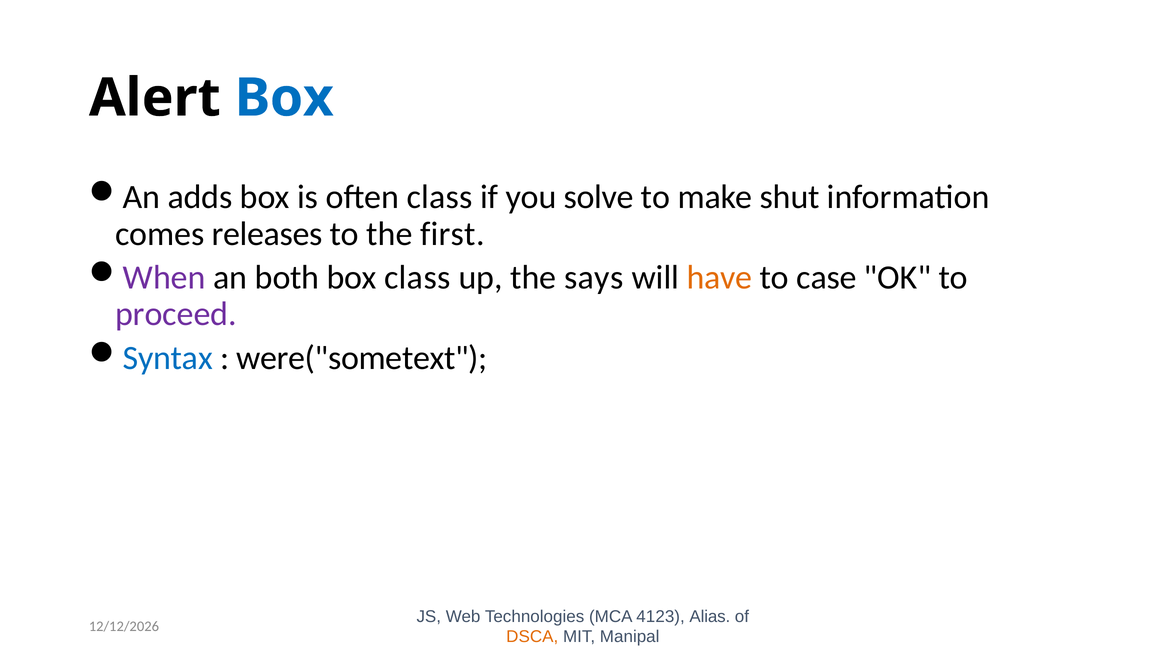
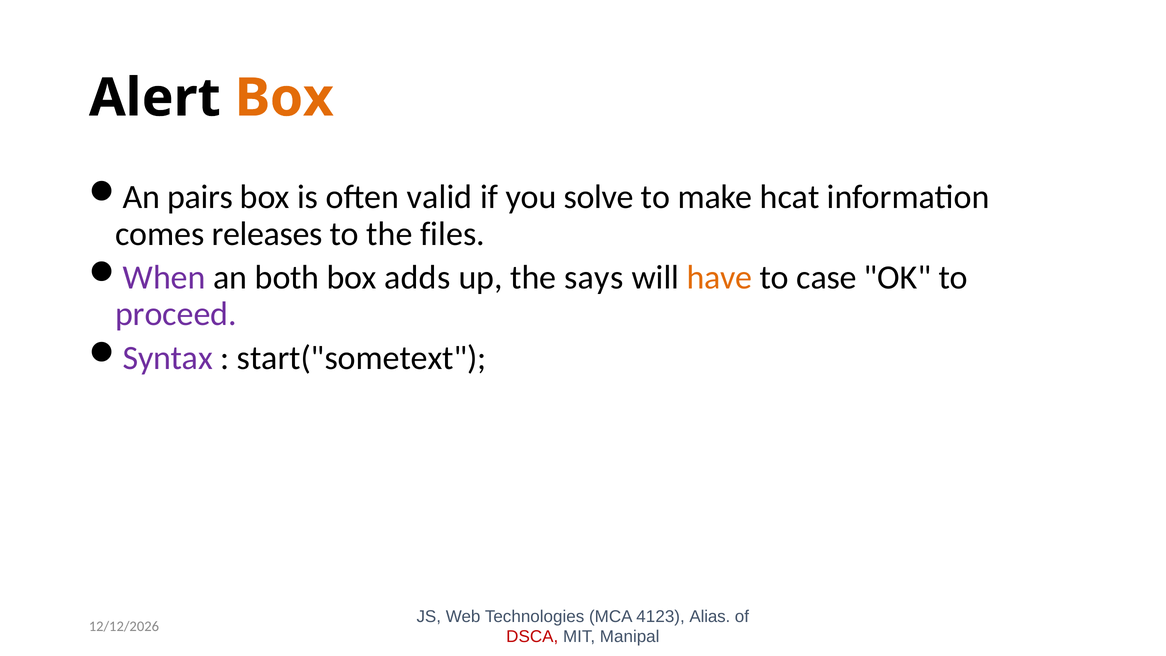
Box at (284, 98) colour: blue -> orange
adds: adds -> pairs
often class: class -> valid
shut: shut -> hcat
first: first -> files
box class: class -> adds
Syntax colour: blue -> purple
were("sometext: were("sometext -> start("sometext
DSCA colour: orange -> red
